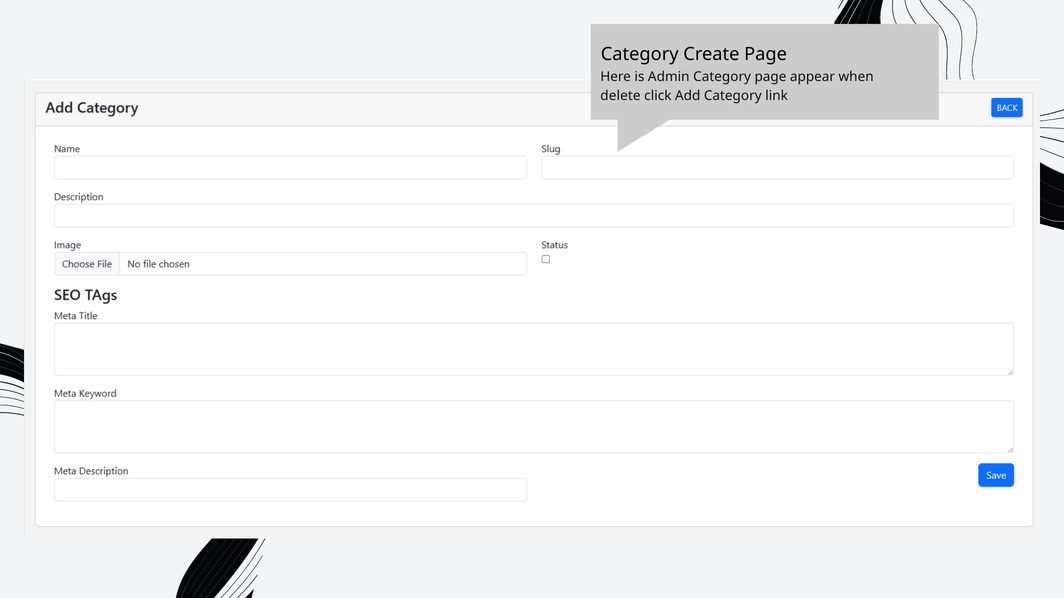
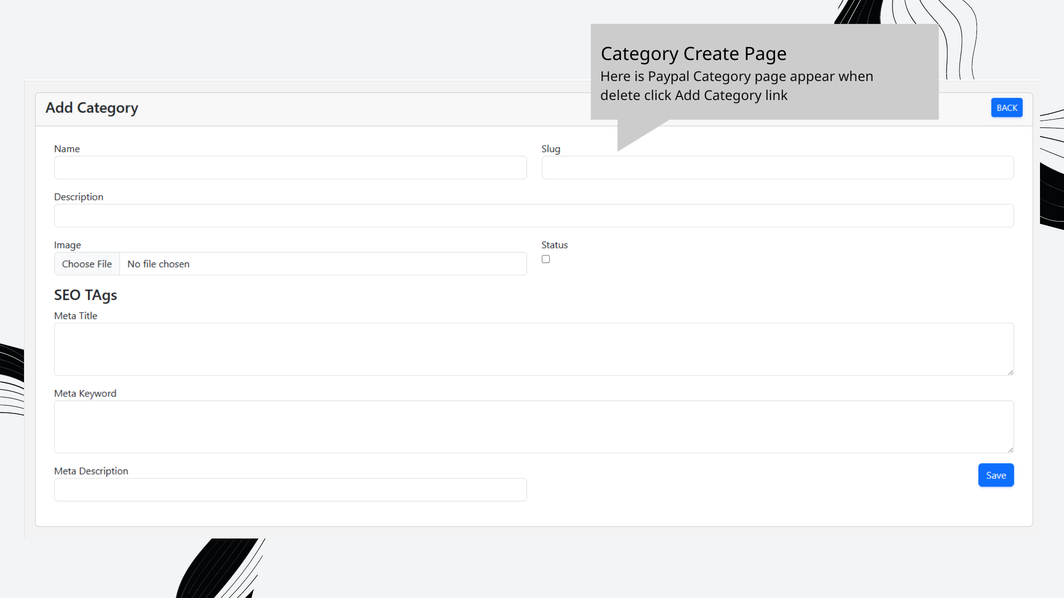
Admin: Admin -> Paypal
